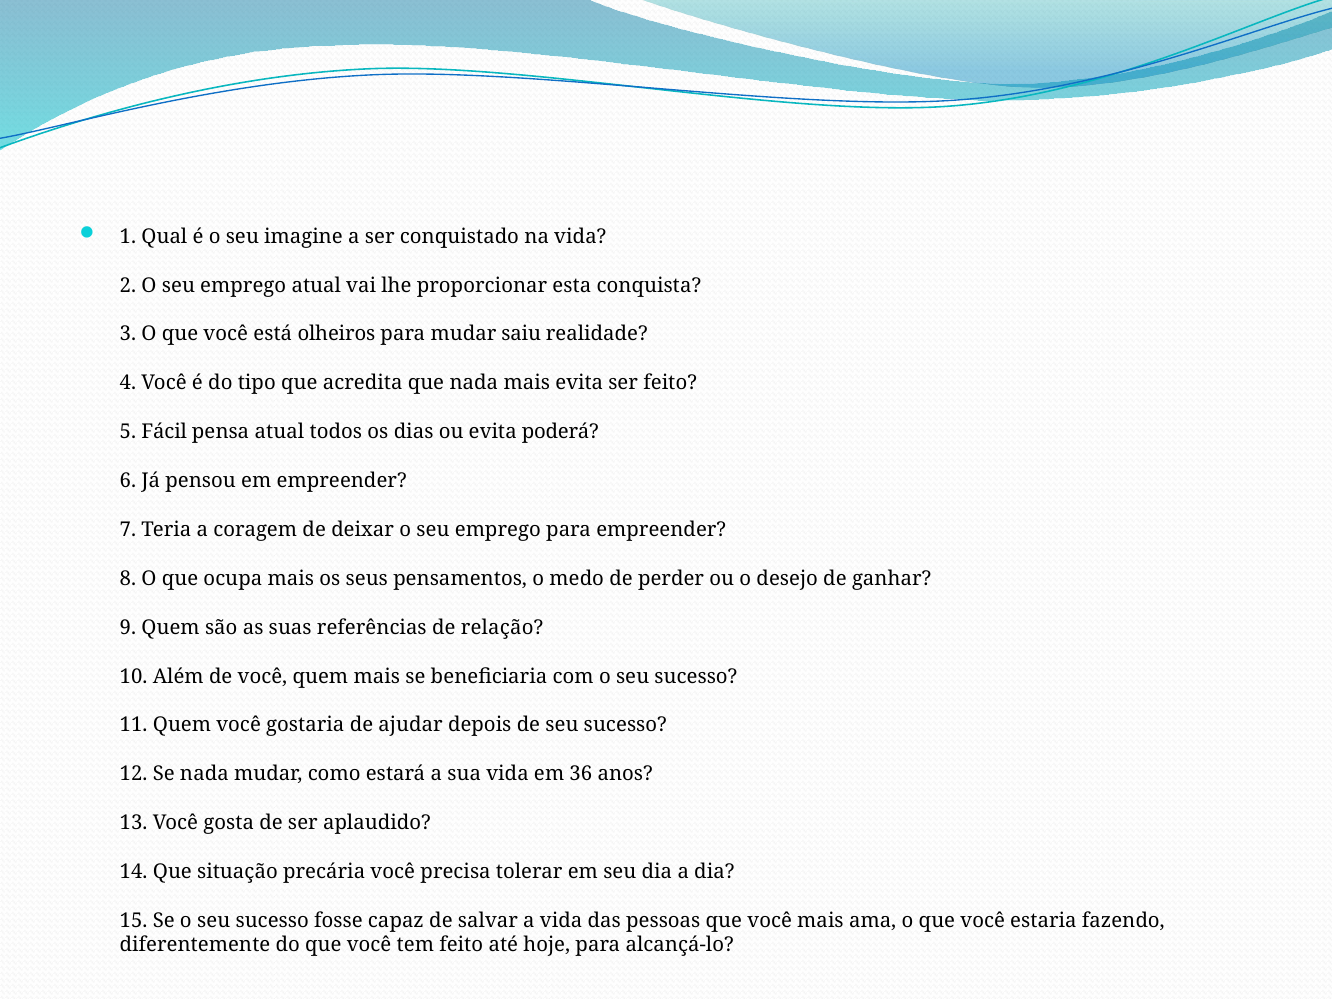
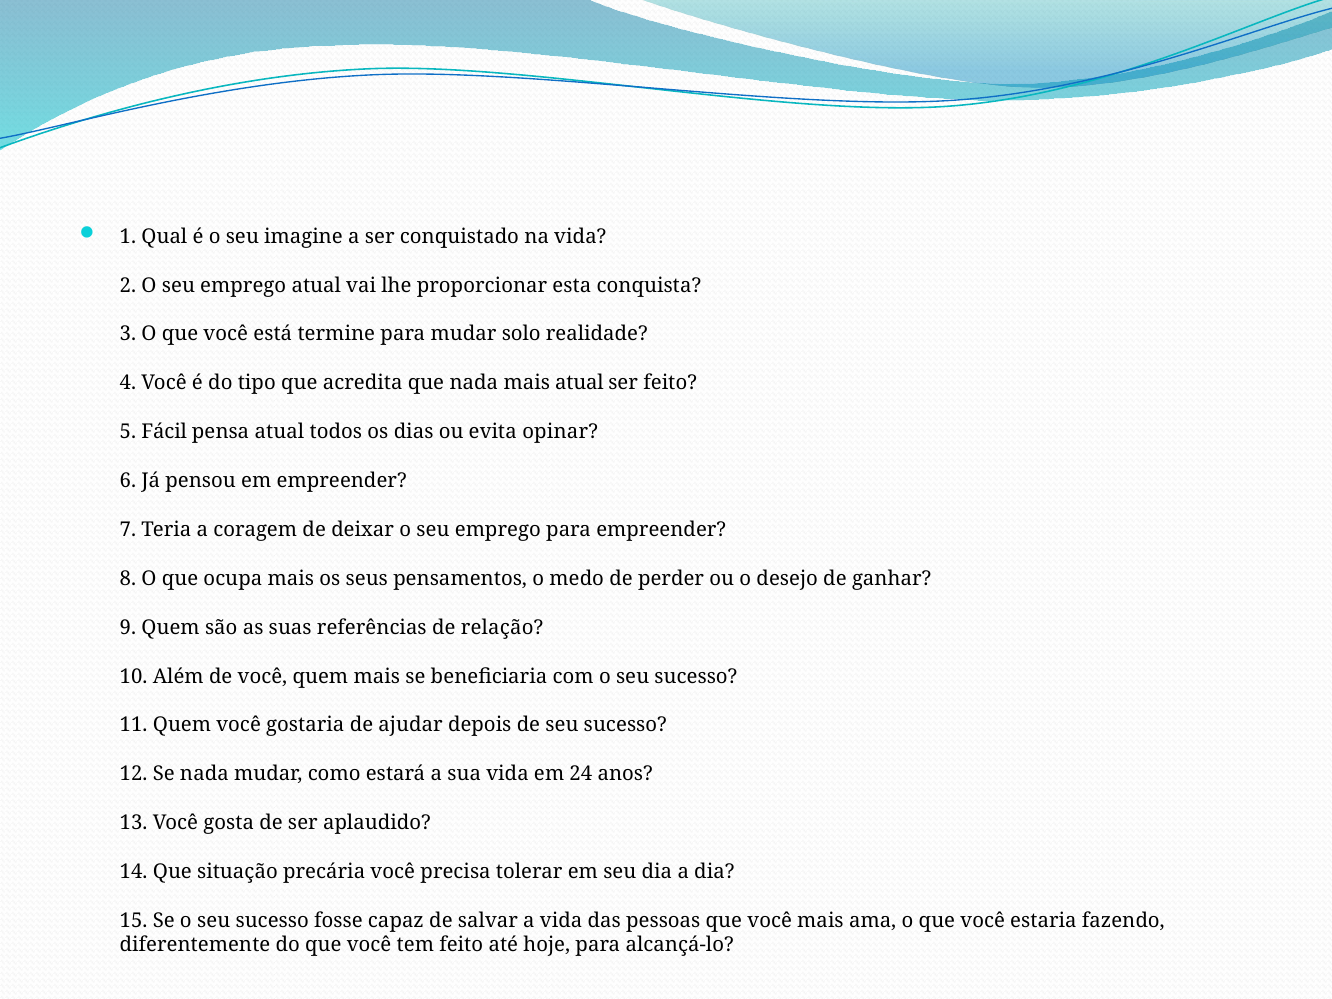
olheiros: olheiros -> termine
saiu: saiu -> solo
mais evita: evita -> atual
poderá: poderá -> opinar
36: 36 -> 24
